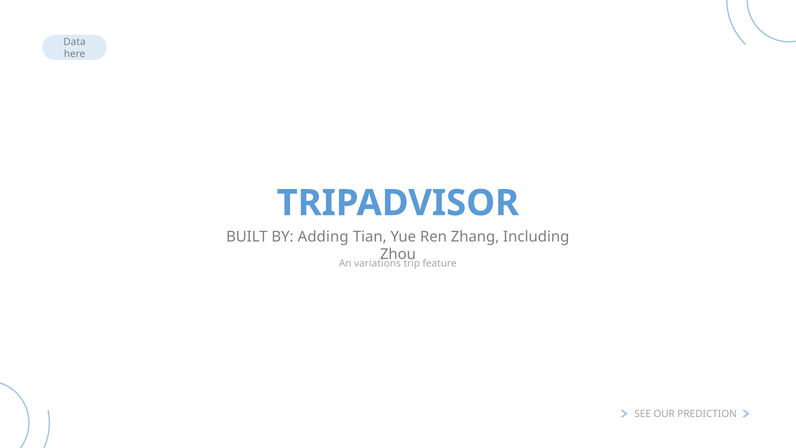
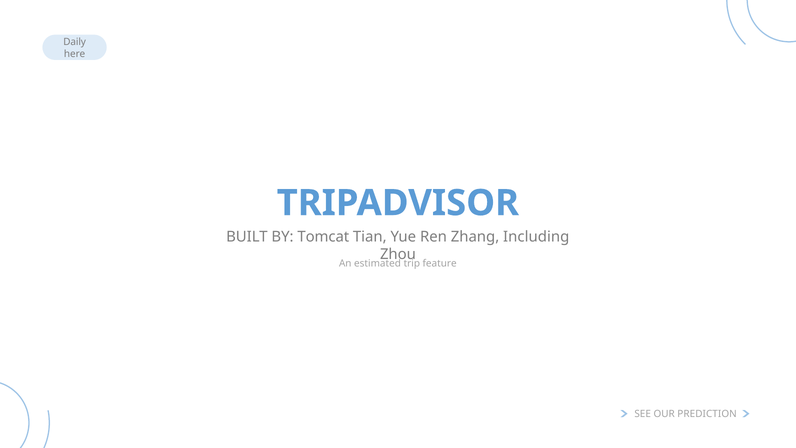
Data: Data -> Daily
Adding: Adding -> Tomcat
variations: variations -> estimated
